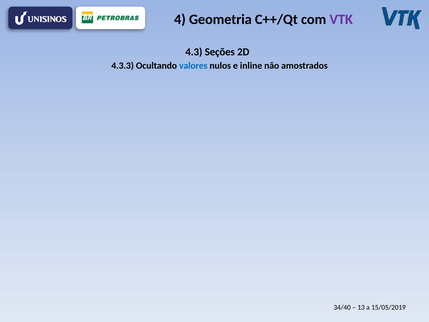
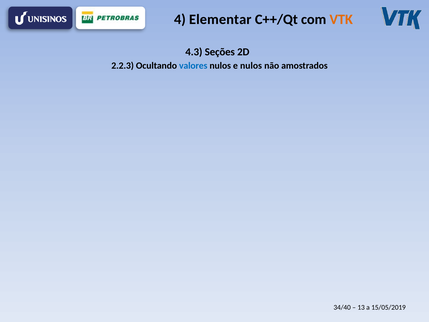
Geometria: Geometria -> Elementar
VTK colour: purple -> orange
4.3.3: 4.3.3 -> 2.2.3
e inline: inline -> nulos
